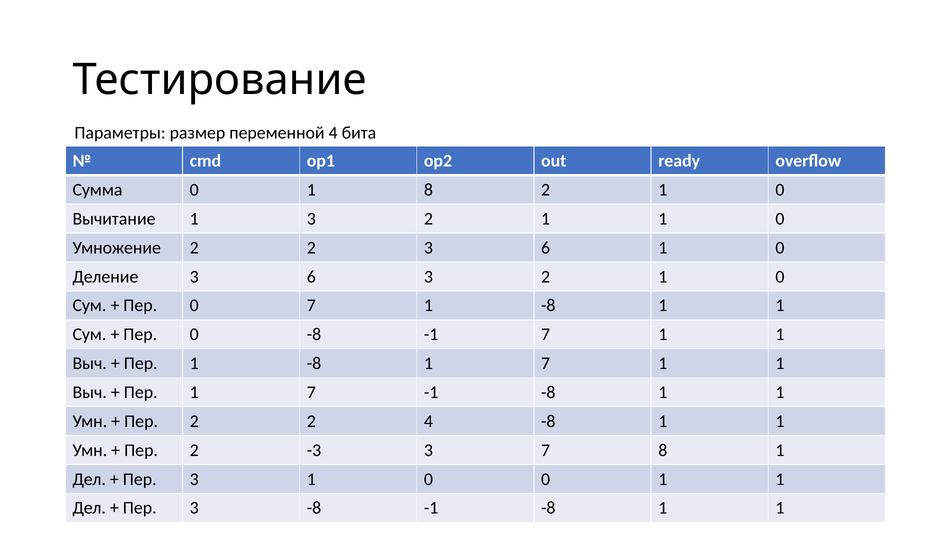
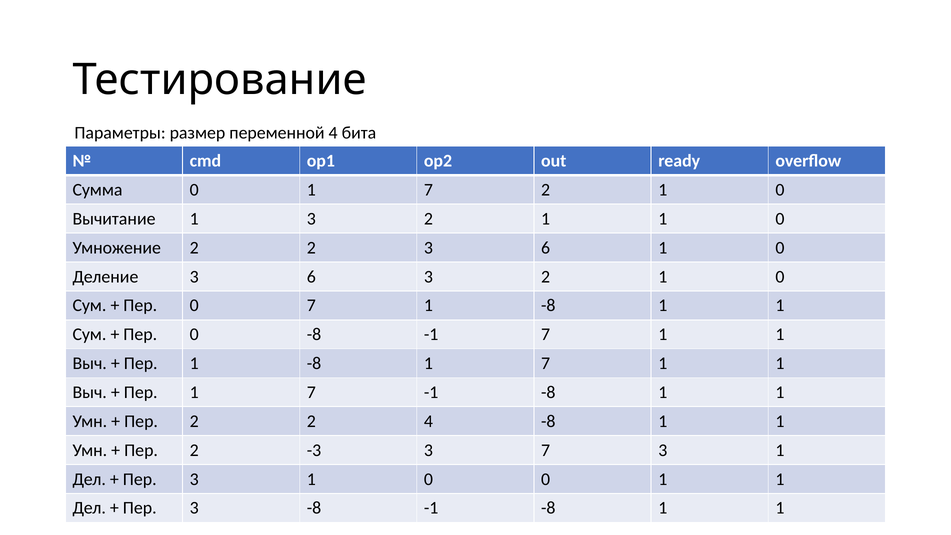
0 1 8: 8 -> 7
7 8: 8 -> 3
